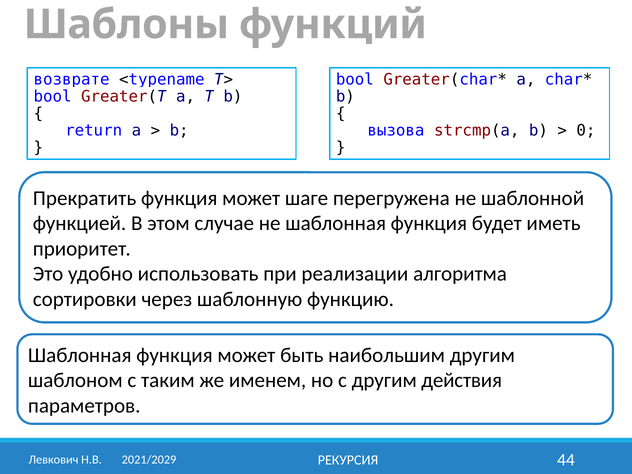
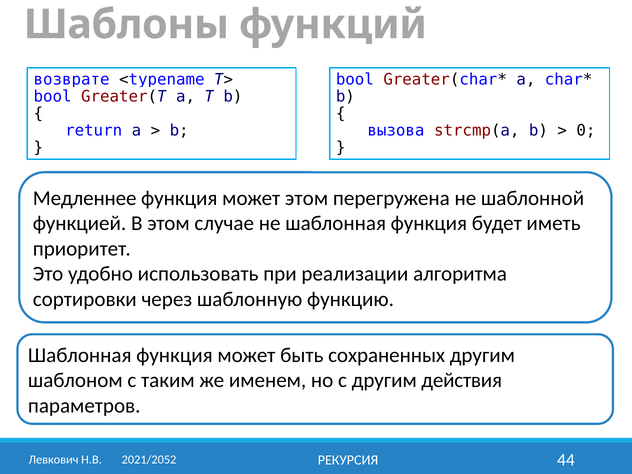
Прекратить: Прекратить -> Медленнее
может шаге: шаге -> этом
наибольшим: наибольшим -> сохраненных
2021/2029: 2021/2029 -> 2021/2052
